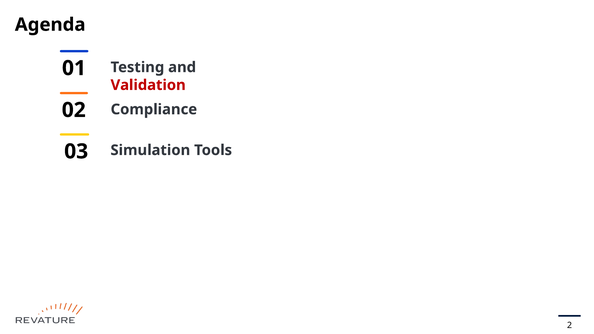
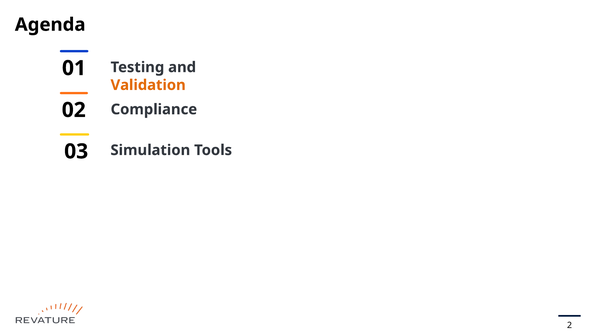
Validation colour: red -> orange
